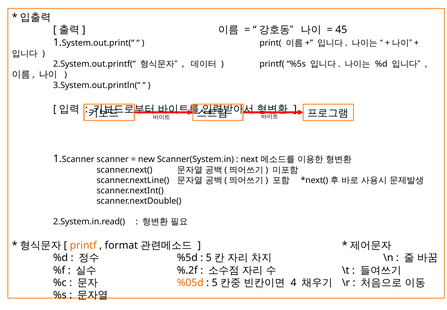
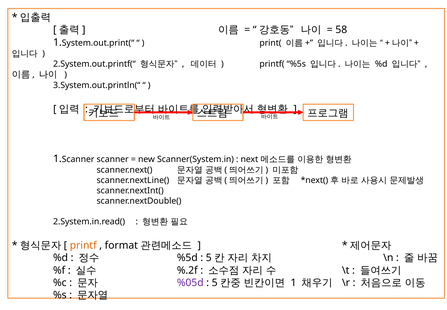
45: 45 -> 58
%05d colour: orange -> purple
4: 4 -> 1
